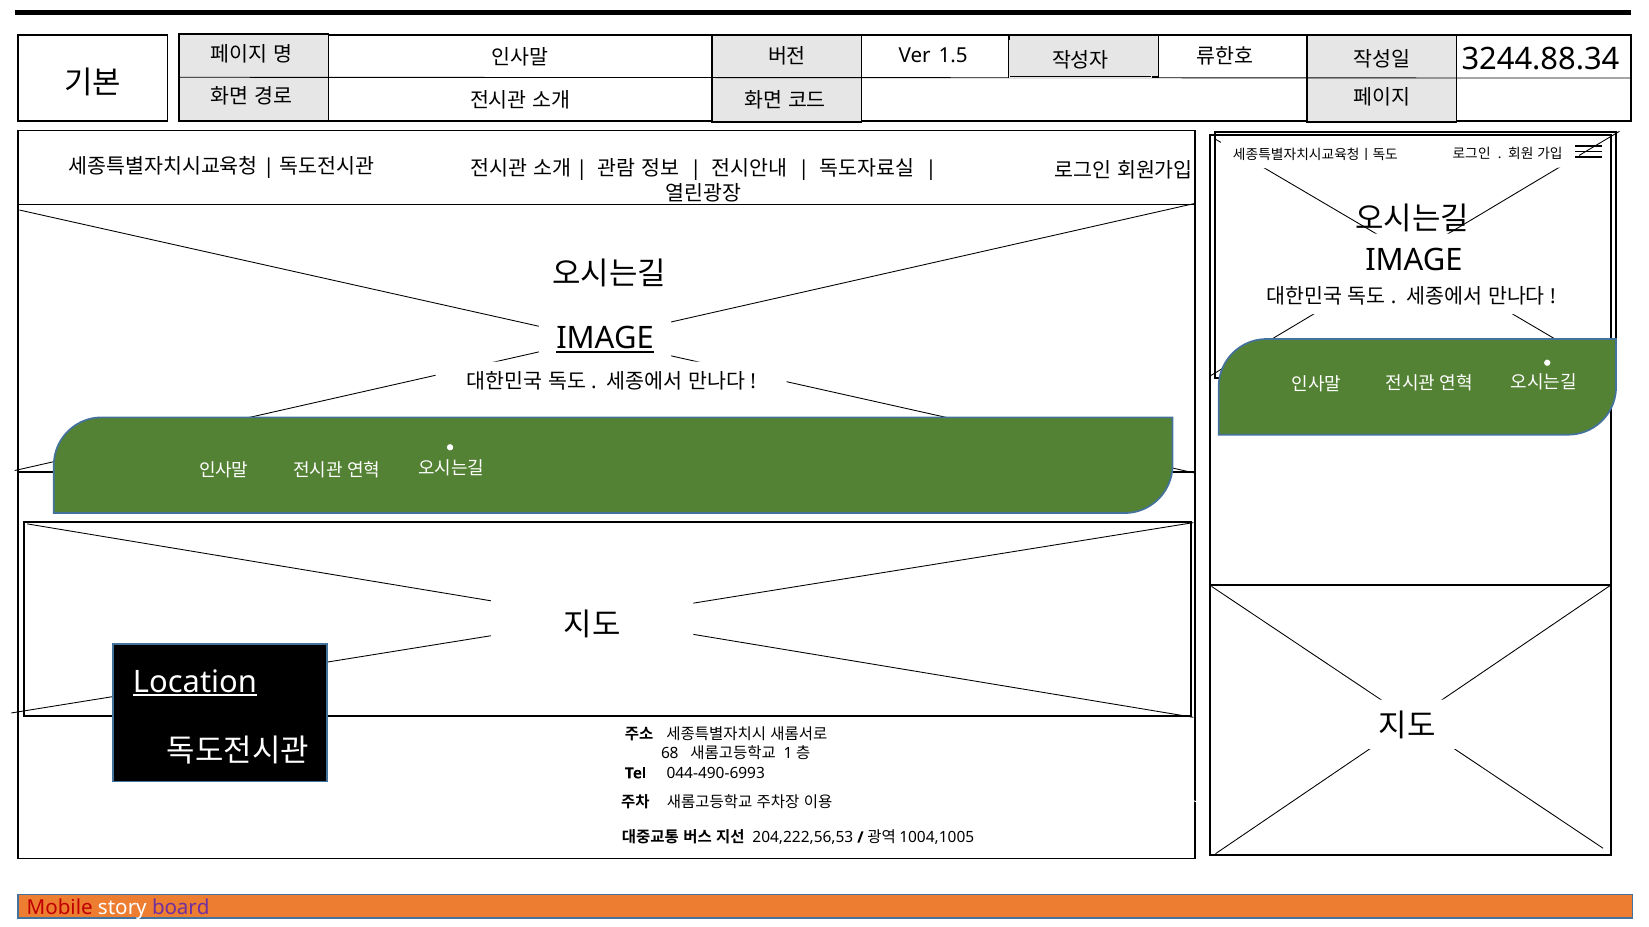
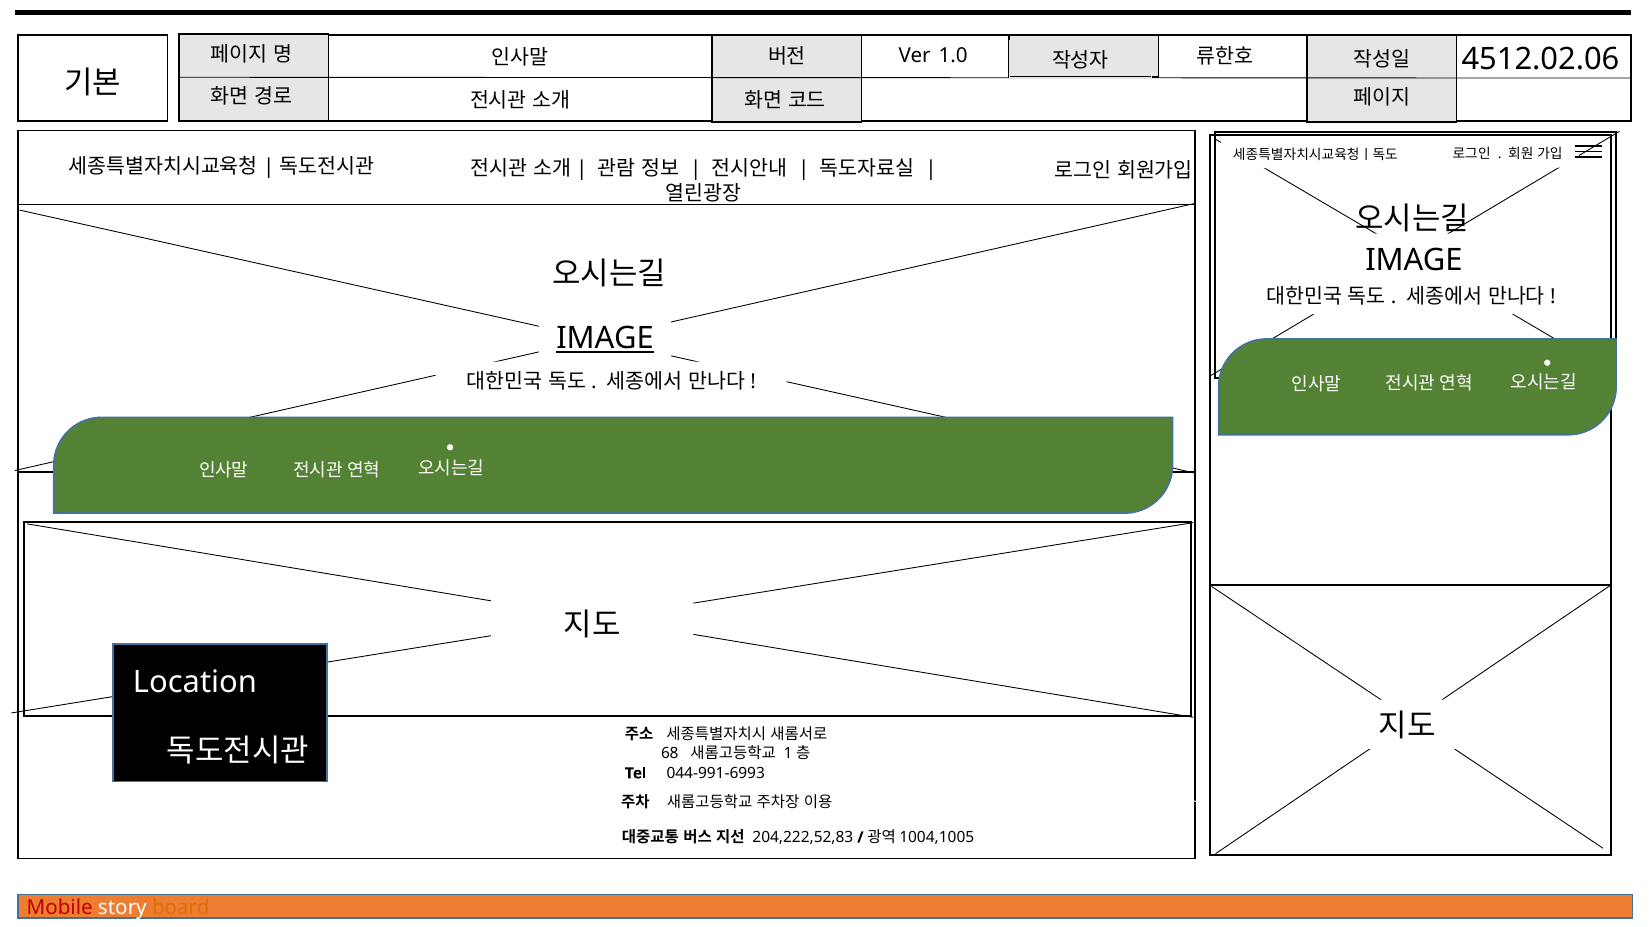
3244.88.34: 3244.88.34 -> 4512.02.06
1.5: 1.5 -> 1.0
Location underline: present -> none
044-490-6993: 044-490-6993 -> 044-991-6993
204,222,56,53: 204,222,56,53 -> 204,222,52,83
board colour: purple -> orange
